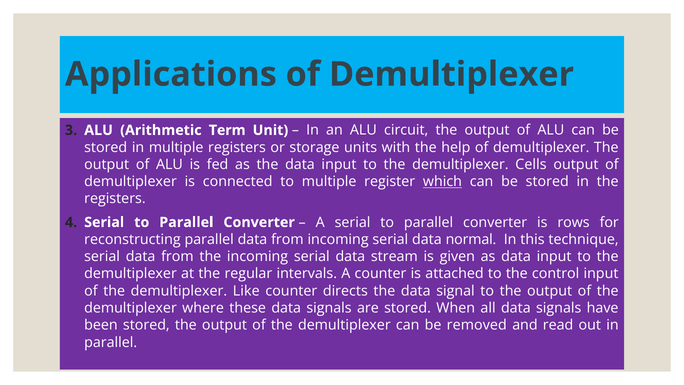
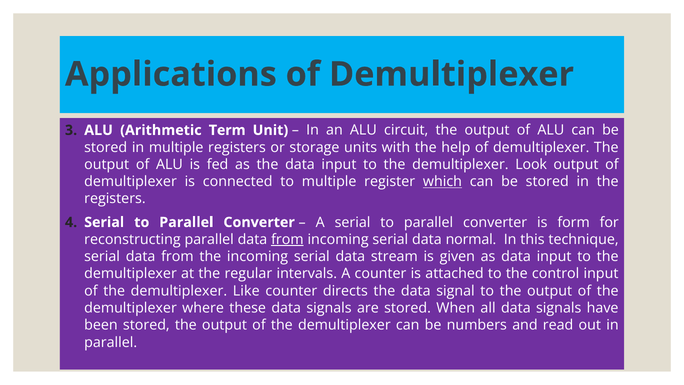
Cells: Cells -> Look
rows: rows -> form
from at (287, 239) underline: none -> present
removed: removed -> numbers
